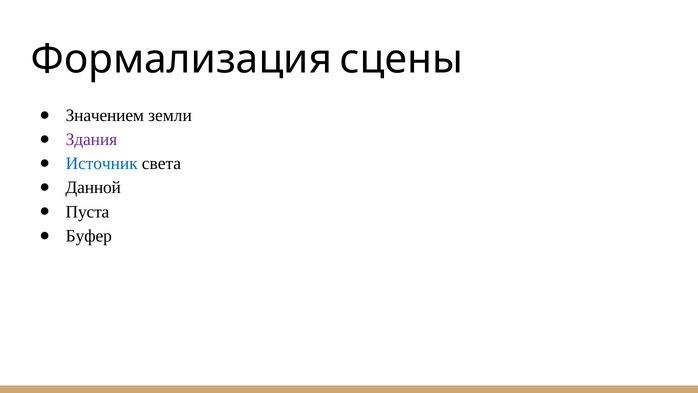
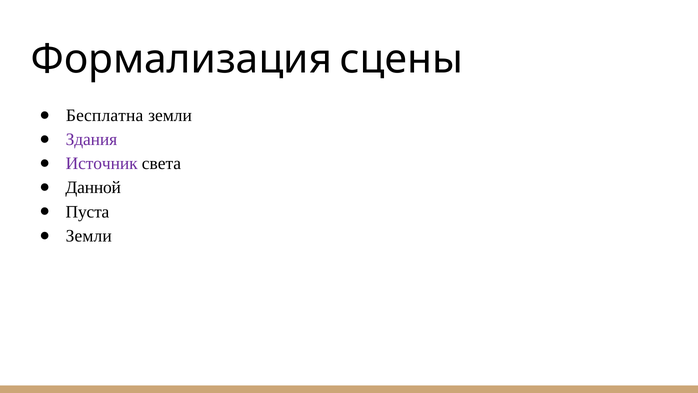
Значением: Значением -> Бесплатна
Источник colour: blue -> purple
Буфер at (89, 236): Буфер -> Земли
